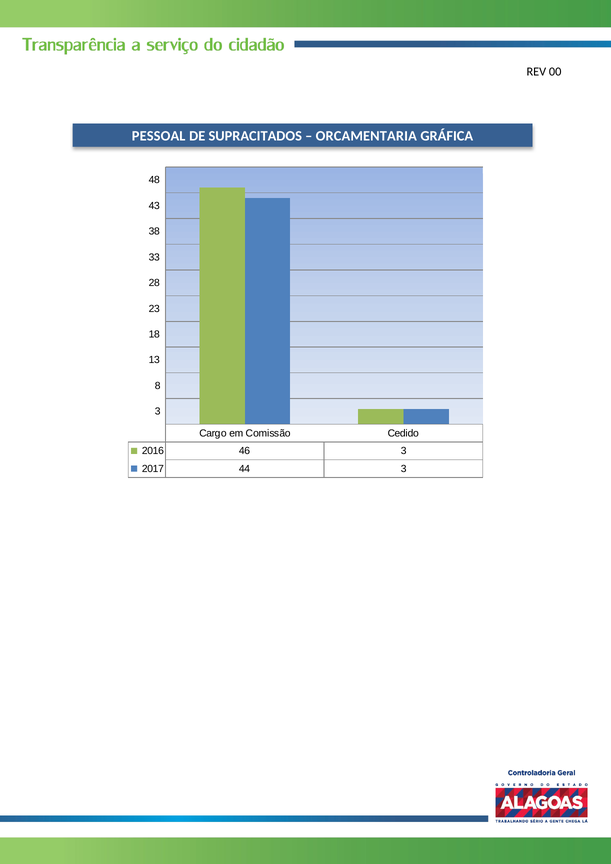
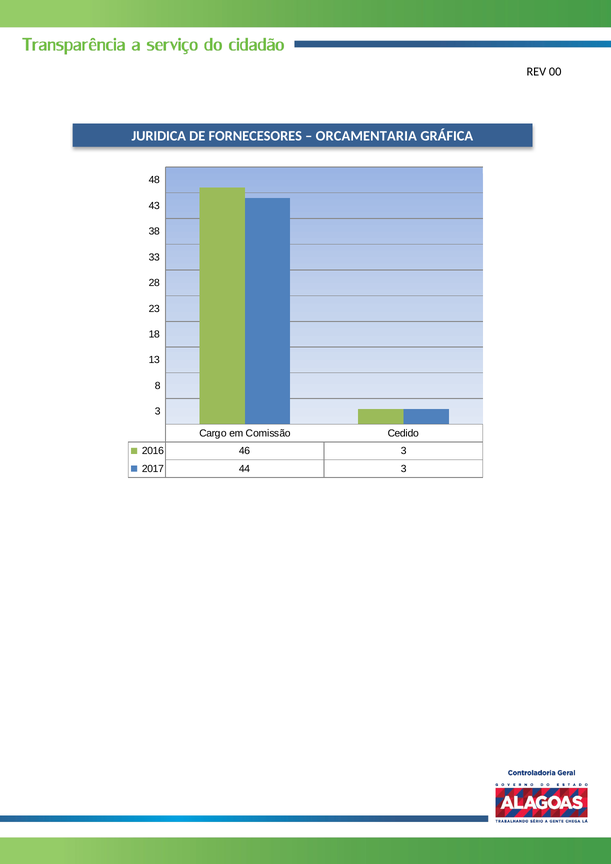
PESSOAL: PESSOAL -> JURIDICA
SUPRACITADOS: SUPRACITADOS -> FORNECESORES
